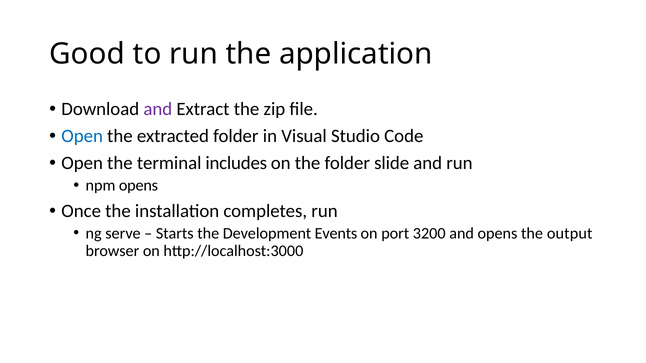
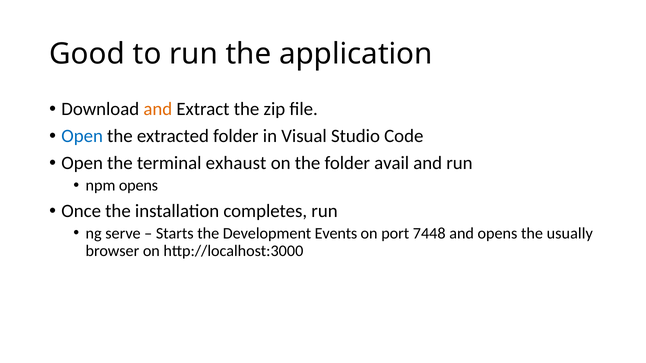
and at (158, 109) colour: purple -> orange
includes: includes -> exhaust
slide: slide -> avail
3200: 3200 -> 7448
output: output -> usually
